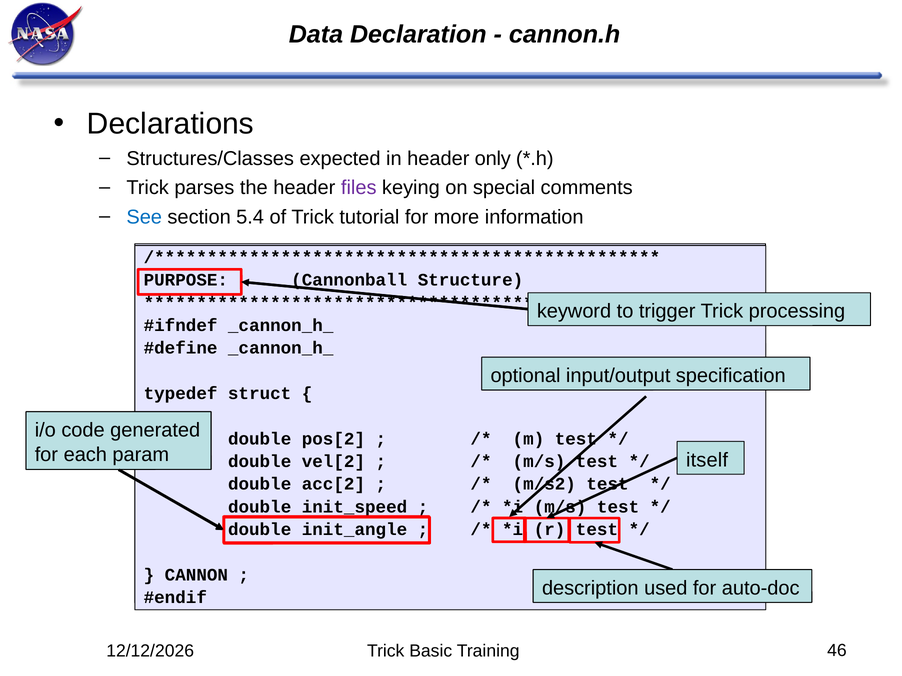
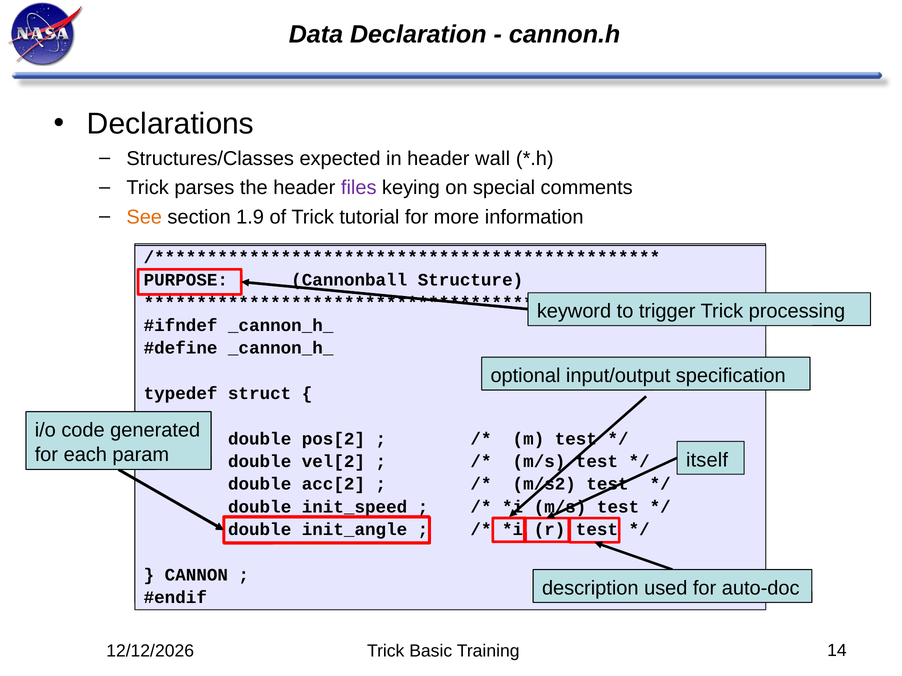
only: only -> wall
See colour: blue -> orange
5.4: 5.4 -> 1.9
46: 46 -> 14
